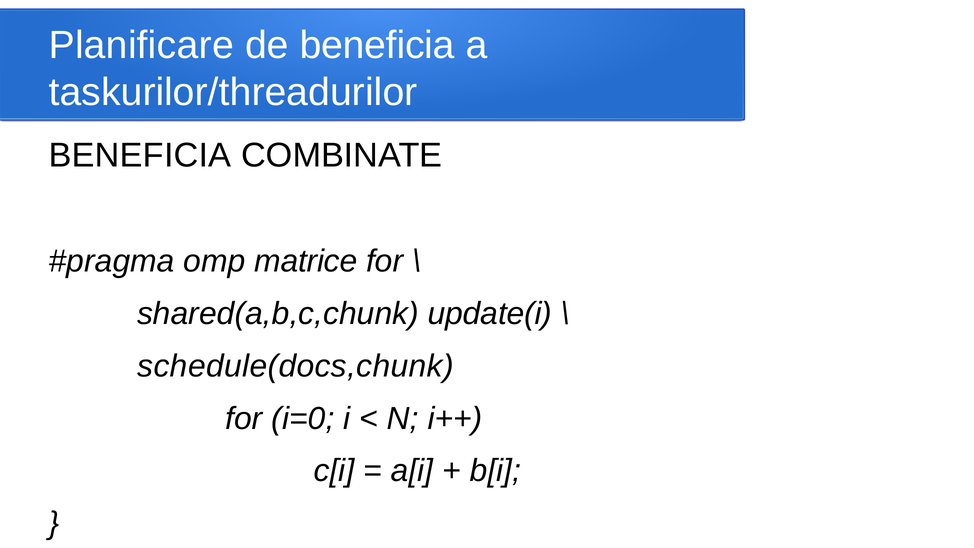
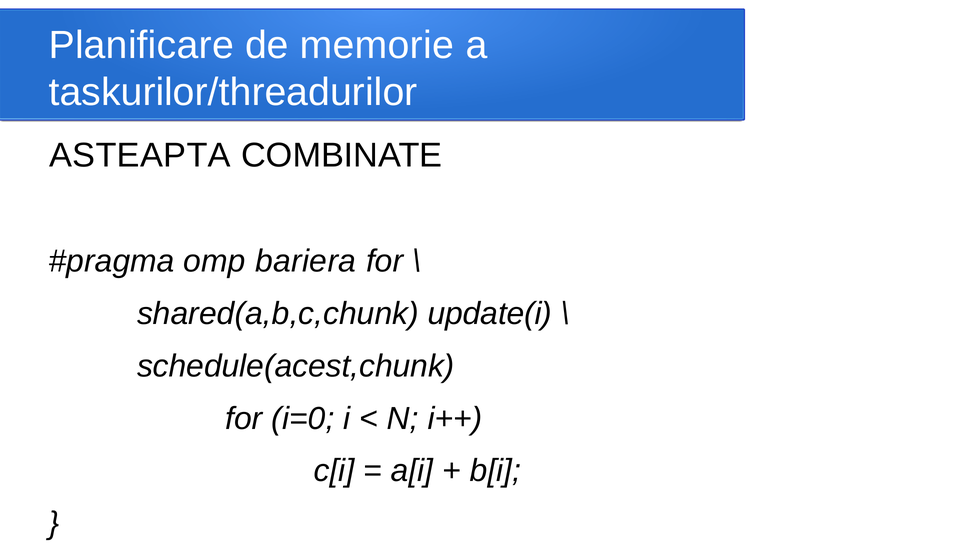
de beneficia: beneficia -> memorie
BENEFICIA at (140, 155): BENEFICIA -> ASTEAPTA
matrice: matrice -> bariera
schedule(docs,chunk: schedule(docs,chunk -> schedule(acest,chunk
